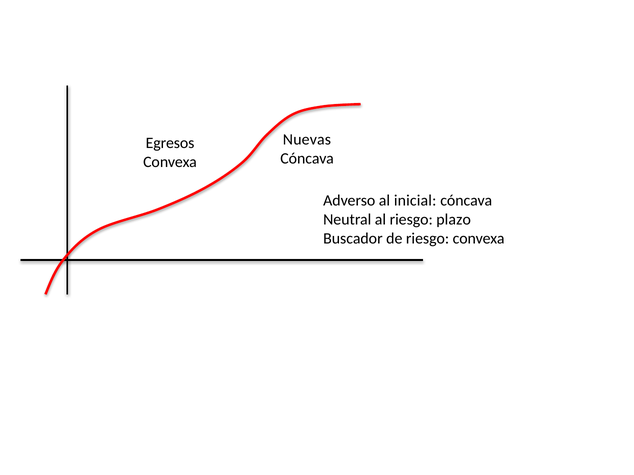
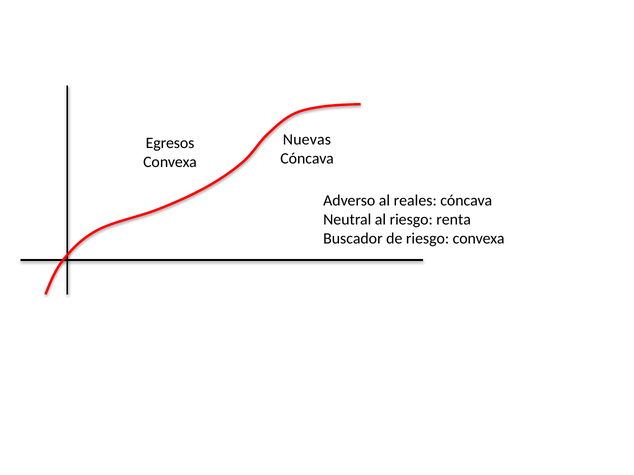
inicial: inicial -> reales
plazo: plazo -> renta
